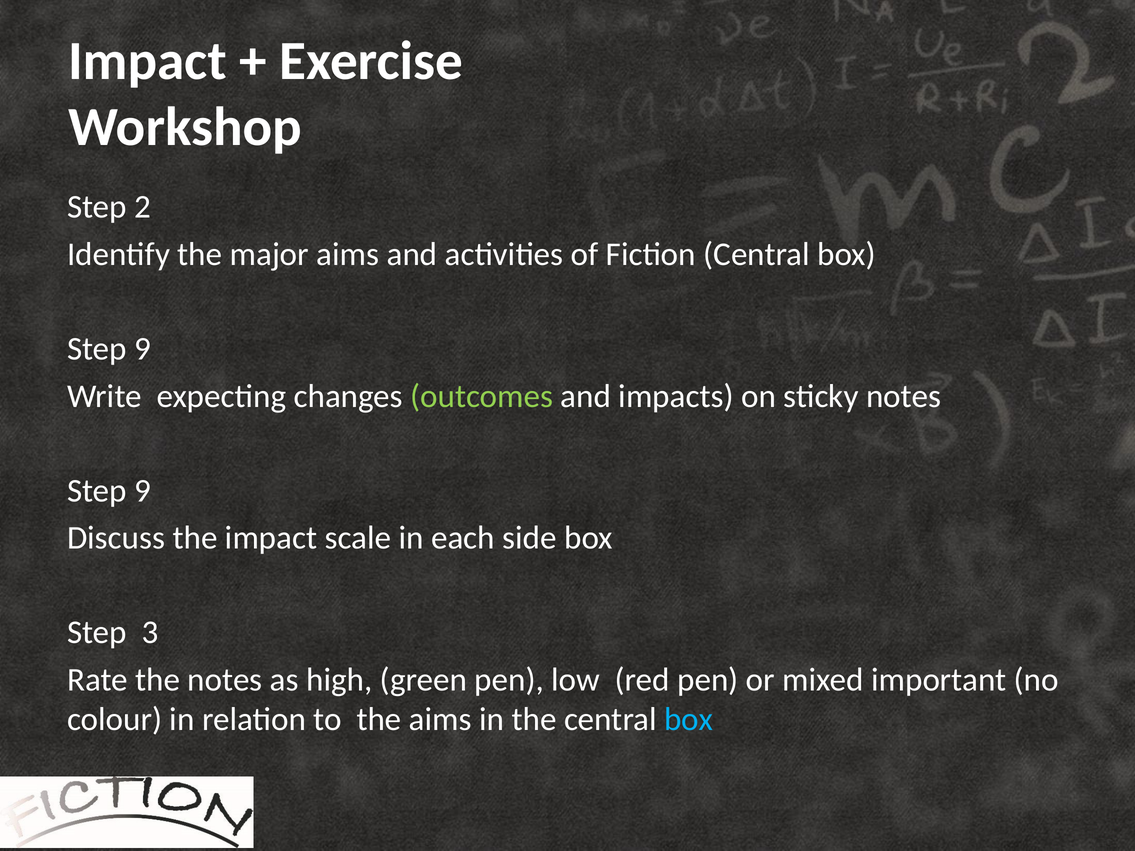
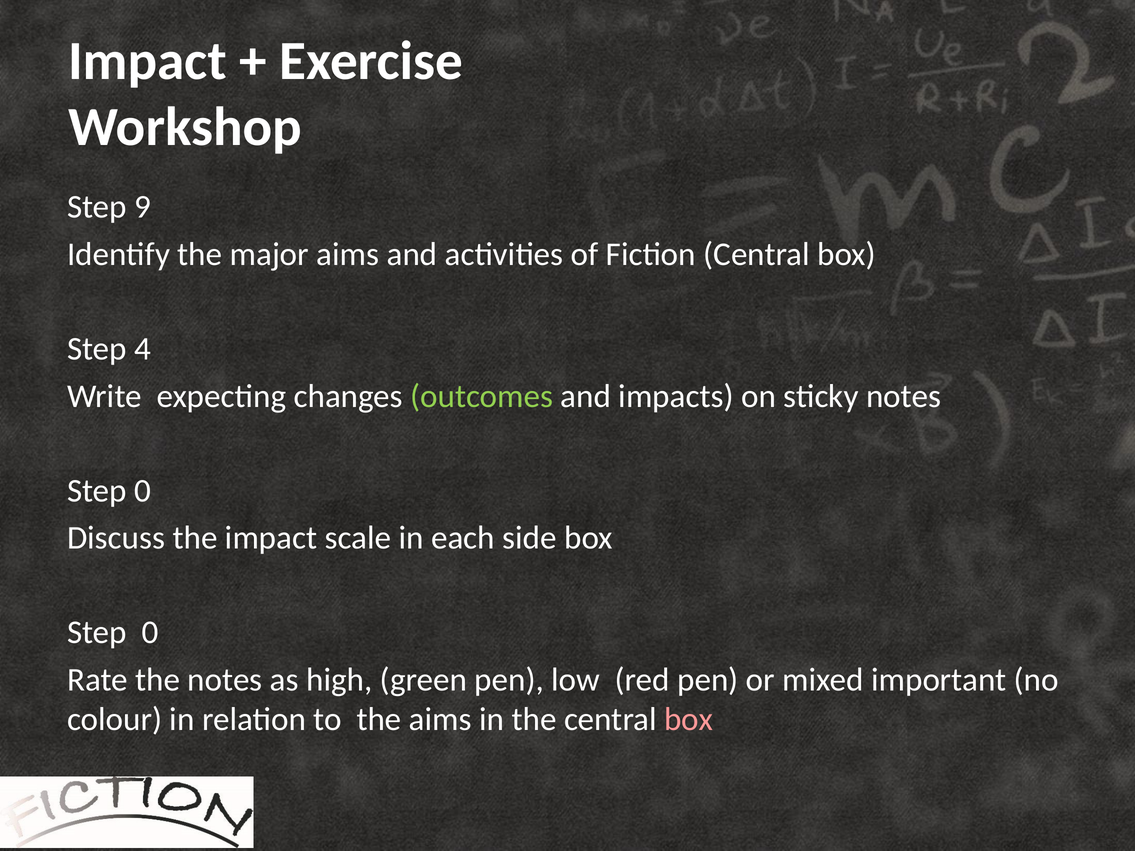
2: 2 -> 9
9 at (143, 349): 9 -> 4
9 at (143, 491): 9 -> 0
3 at (150, 633): 3 -> 0
box at (689, 720) colour: light blue -> pink
